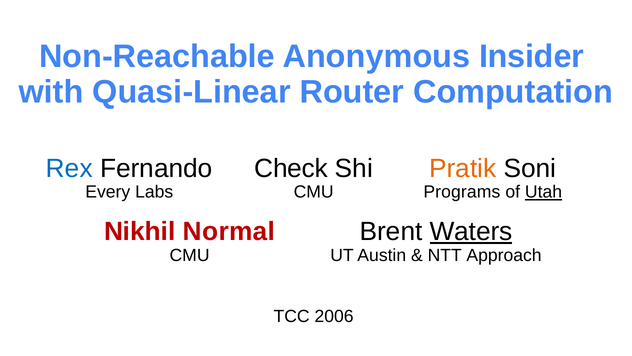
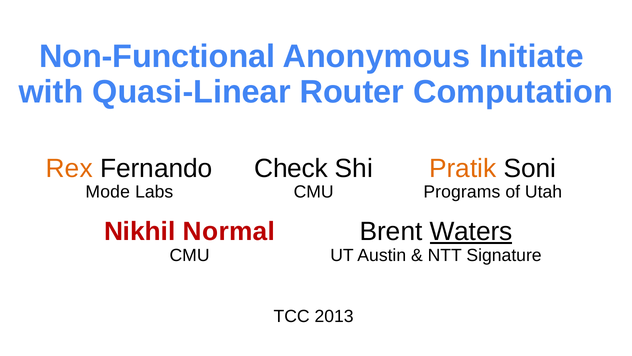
Non-Reachable: Non-Reachable -> Non-Functional
Insider: Insider -> Initiate
Rex colour: blue -> orange
Every: Every -> Mode
Utah underline: present -> none
Approach: Approach -> Signature
2006: 2006 -> 2013
